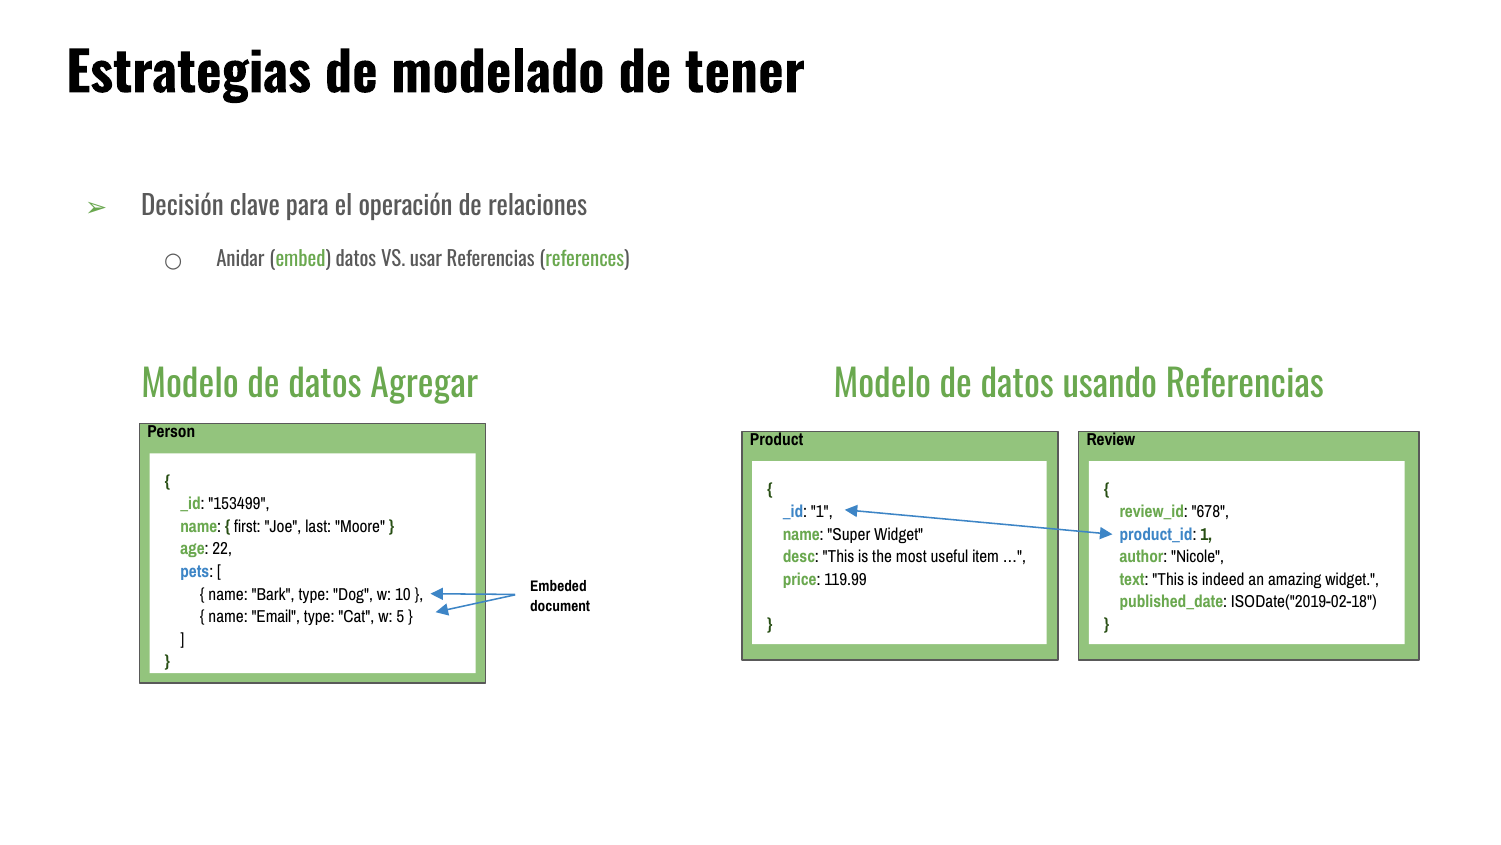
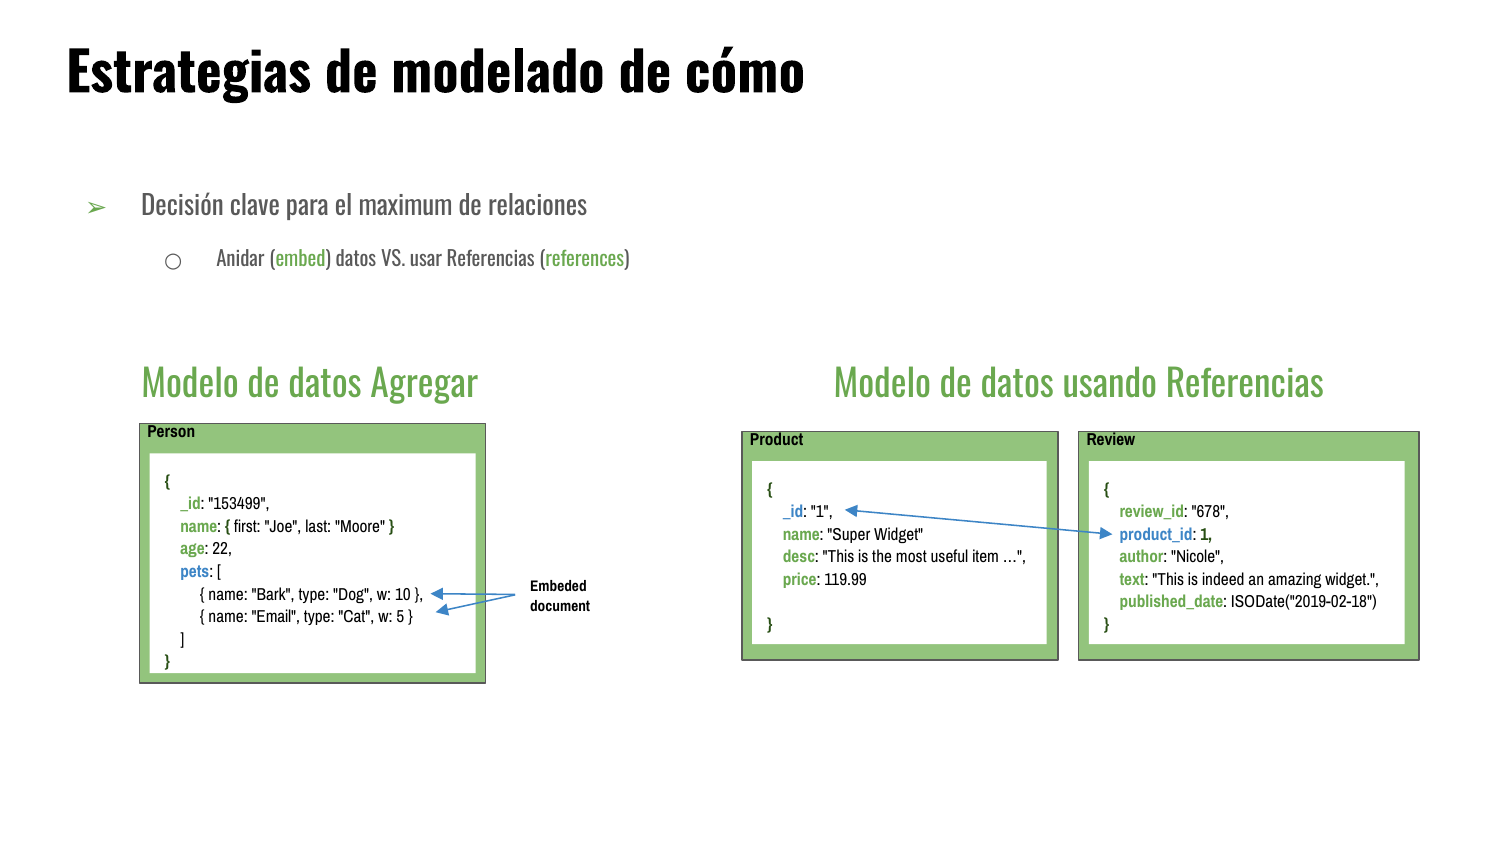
tener: tener -> cómo
operación: operación -> maximum
